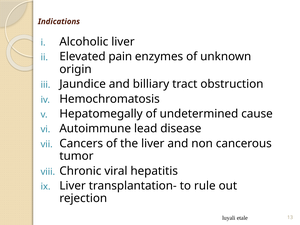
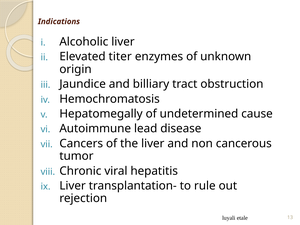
pain: pain -> titer
